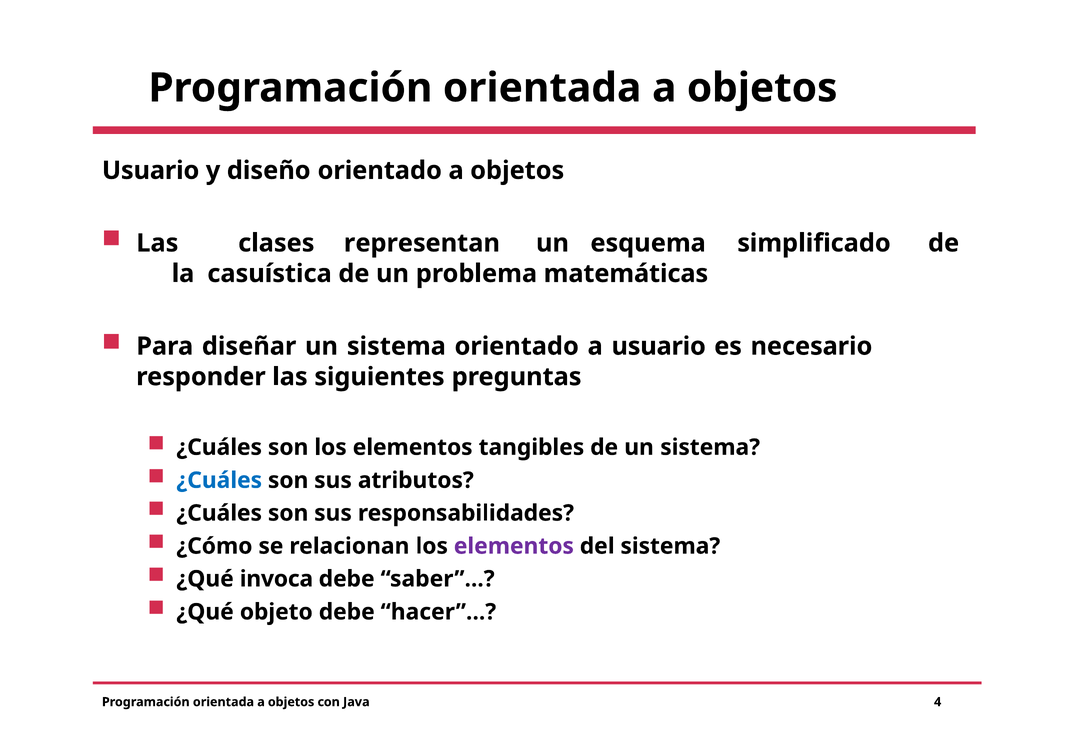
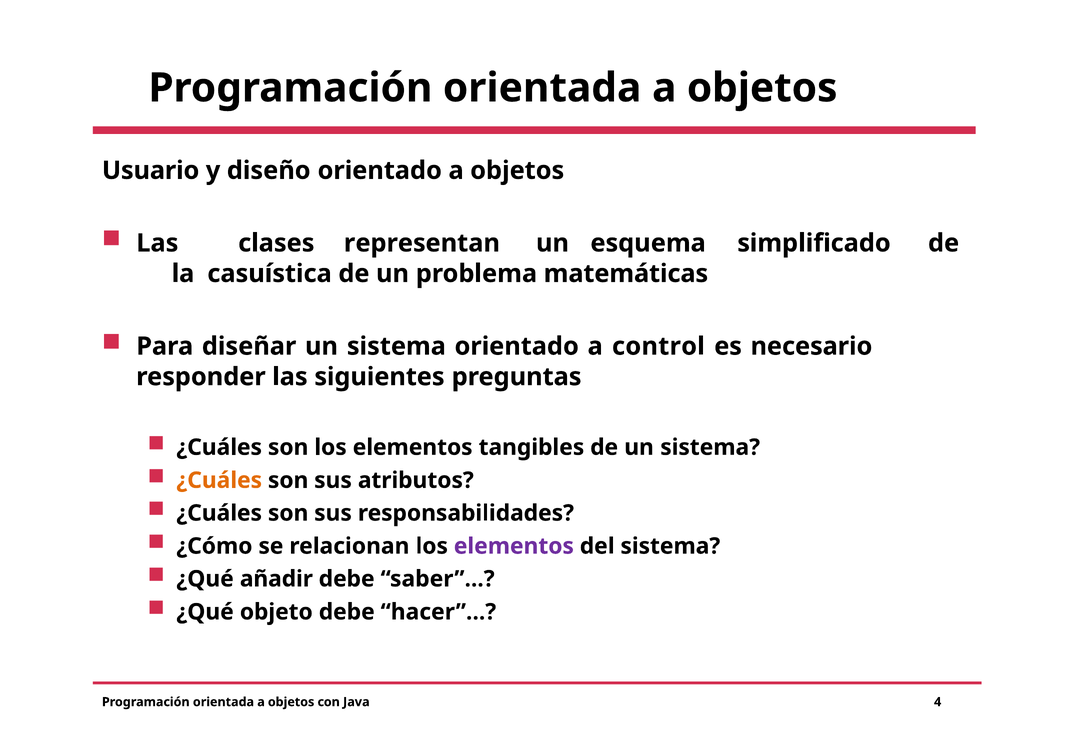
a usuario: usuario -> control
¿Cuáles at (219, 480) colour: blue -> orange
invoca: invoca -> añadir
